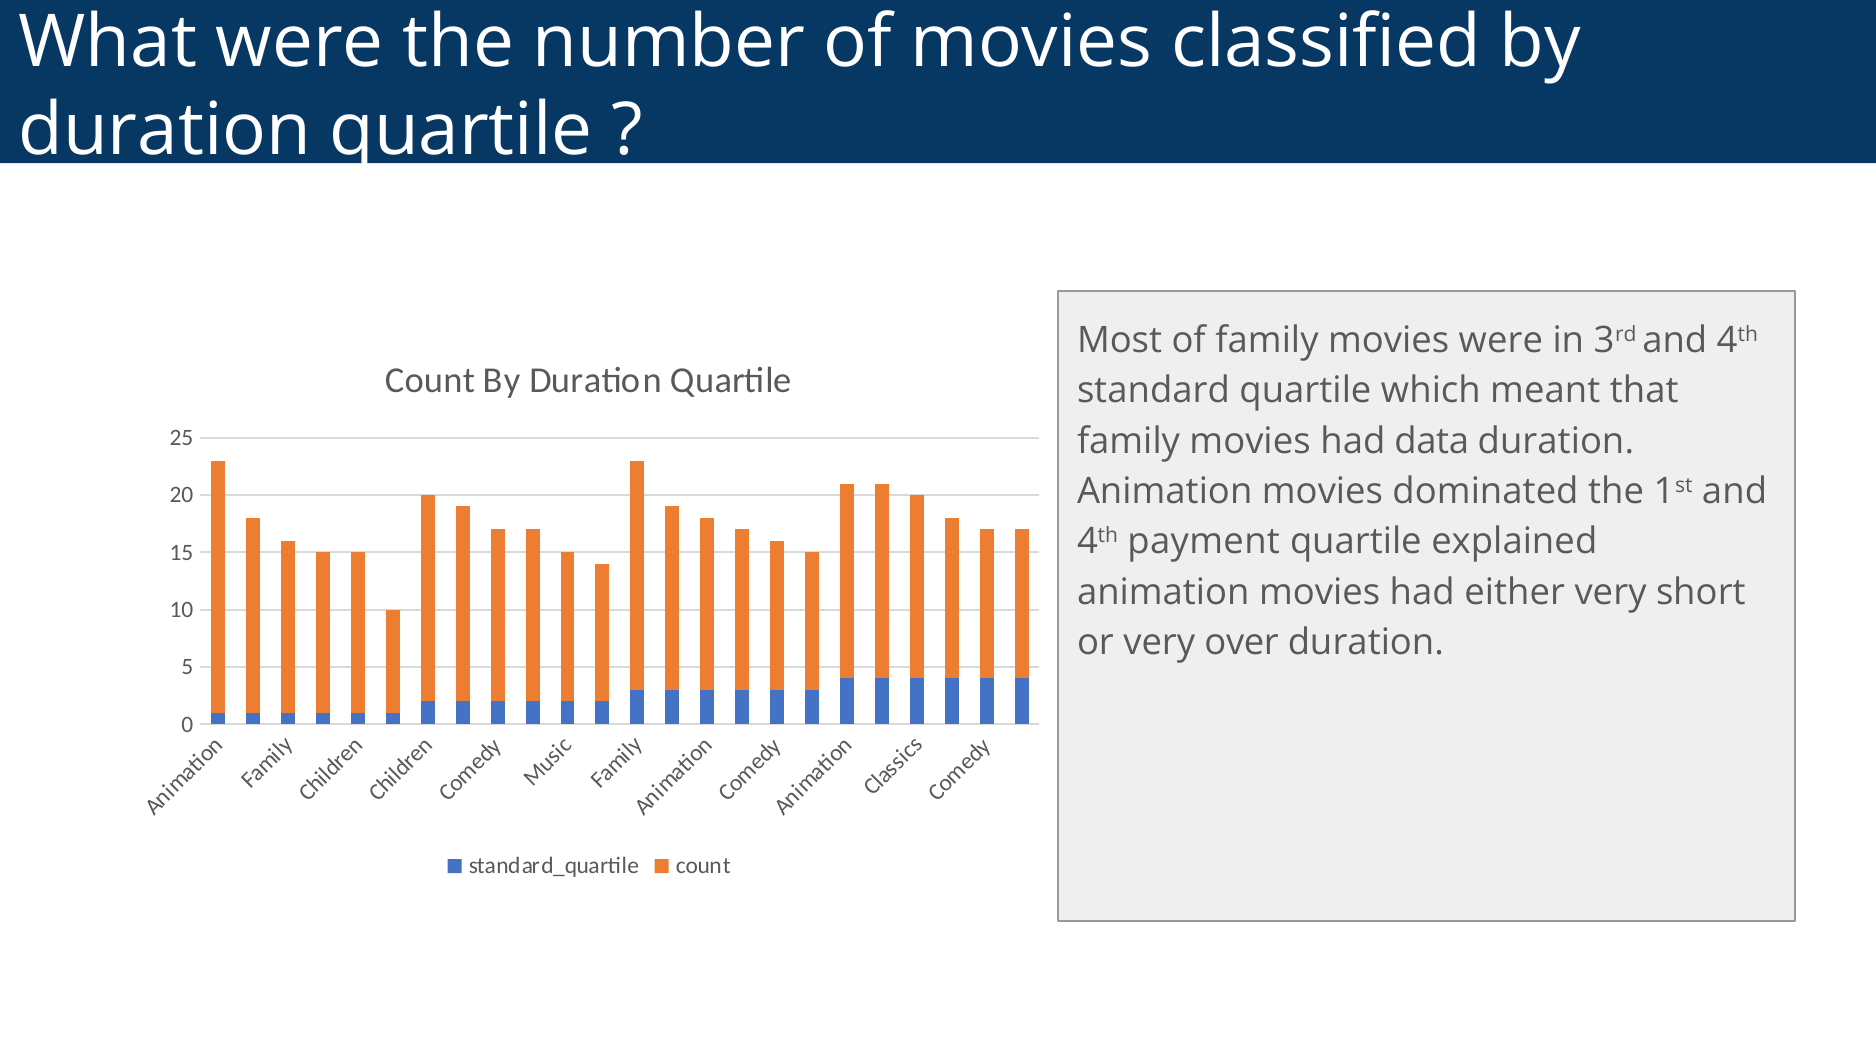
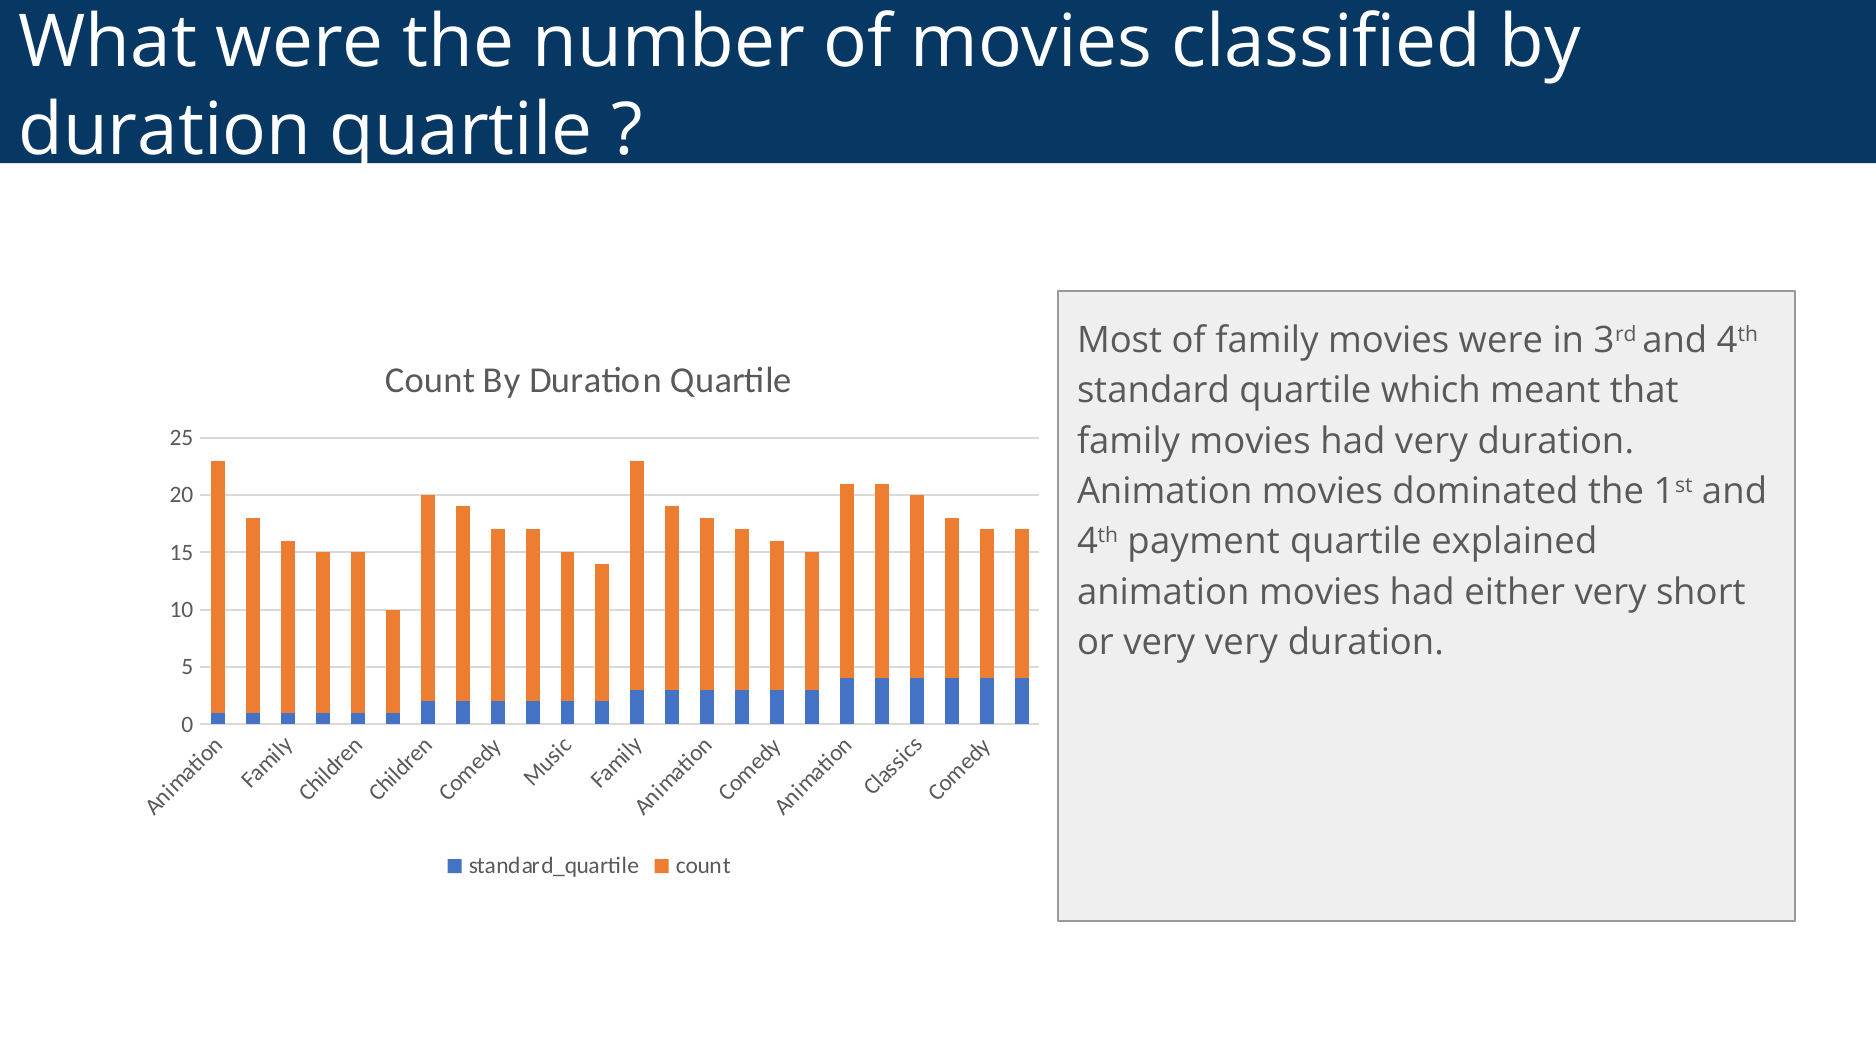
had data: data -> very
very over: over -> very
